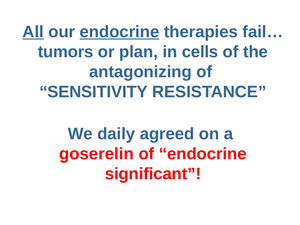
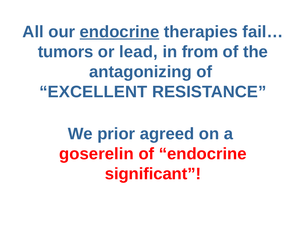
All underline: present -> none
plan: plan -> lead
cells: cells -> from
SENSITIVITY: SENSITIVITY -> EXCELLENT
daily: daily -> prior
